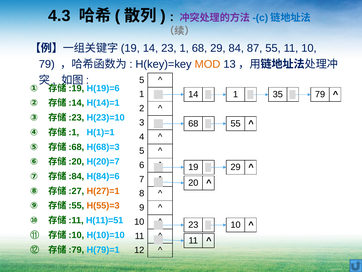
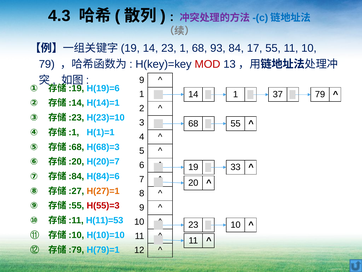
68 29: 29 -> 93
87: 87 -> 17
MOD colour: orange -> red
5 at (142, 80): 5 -> 9
35: 35 -> 37
29 at (236, 167): 29 -> 33
H(55)=3 colour: orange -> red
H(11)=51: H(11)=51 -> H(11)=53
